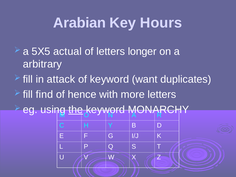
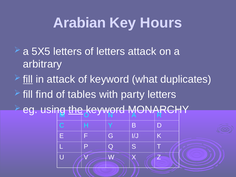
5X5 actual: actual -> letters
letters longer: longer -> attack
fill at (28, 79) underline: none -> present
want: want -> what
hence: hence -> tables
more: more -> party
